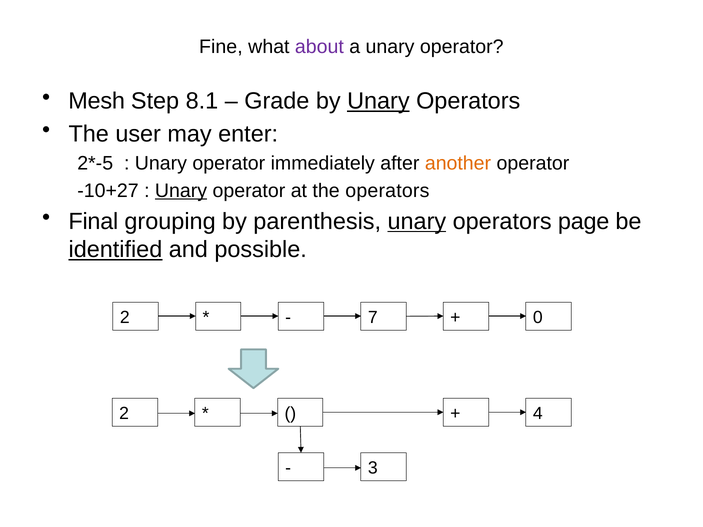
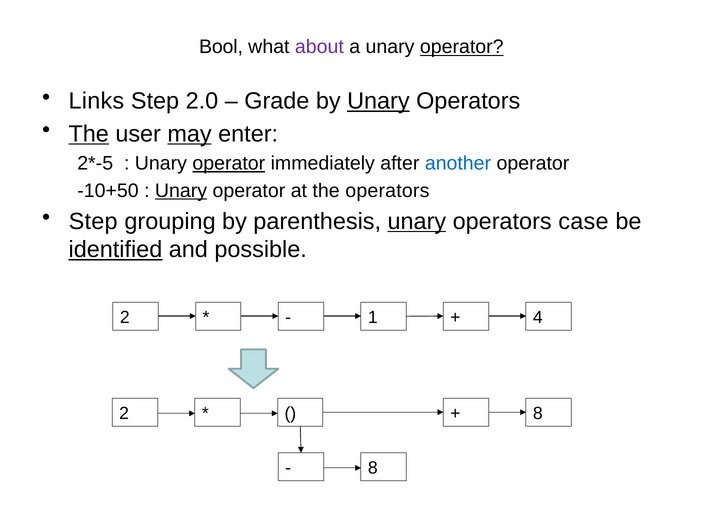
Fine: Fine -> Bool
operator at (462, 47) underline: none -> present
Mesh: Mesh -> Links
8.1: 8.1 -> 2.0
The at (89, 134) underline: none -> present
may underline: none -> present
operator at (229, 163) underline: none -> present
another colour: orange -> blue
-10+27: -10+27 -> -10+50
Final at (93, 222): Final -> Step
page: page -> case
7: 7 -> 1
0: 0 -> 4
4 at (538, 414): 4 -> 8
3 at (373, 468): 3 -> 8
